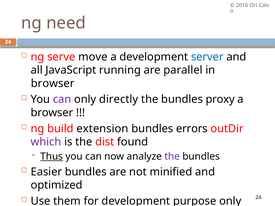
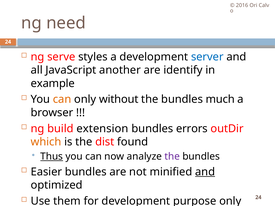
move: move -> styles
running: running -> another
parallel: parallel -> identify
browser at (53, 83): browser -> example
can at (62, 99) colour: purple -> orange
directly: directly -> without
proxy: proxy -> much
which colour: purple -> orange
and at (205, 172) underline: none -> present
